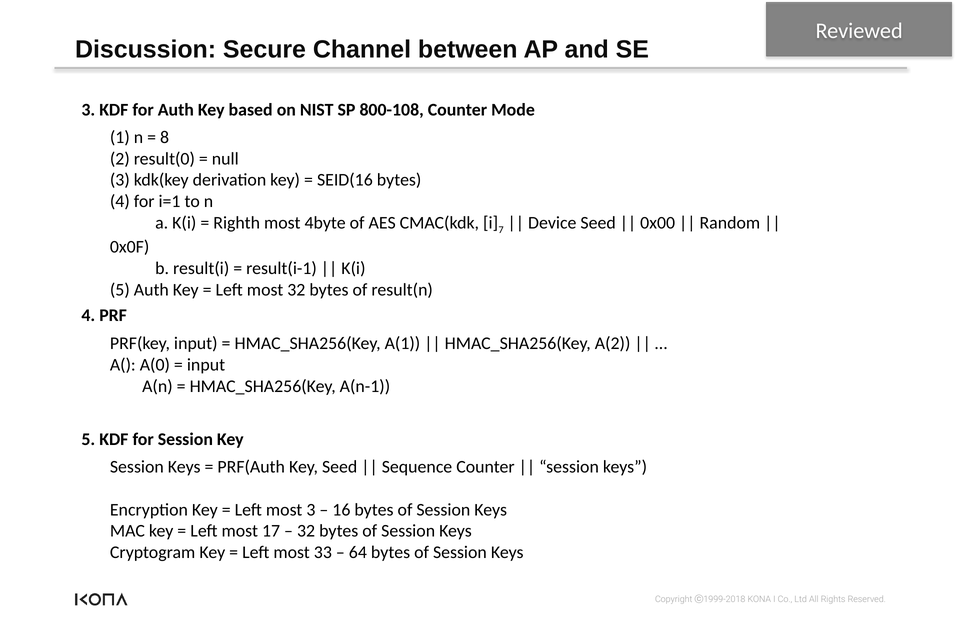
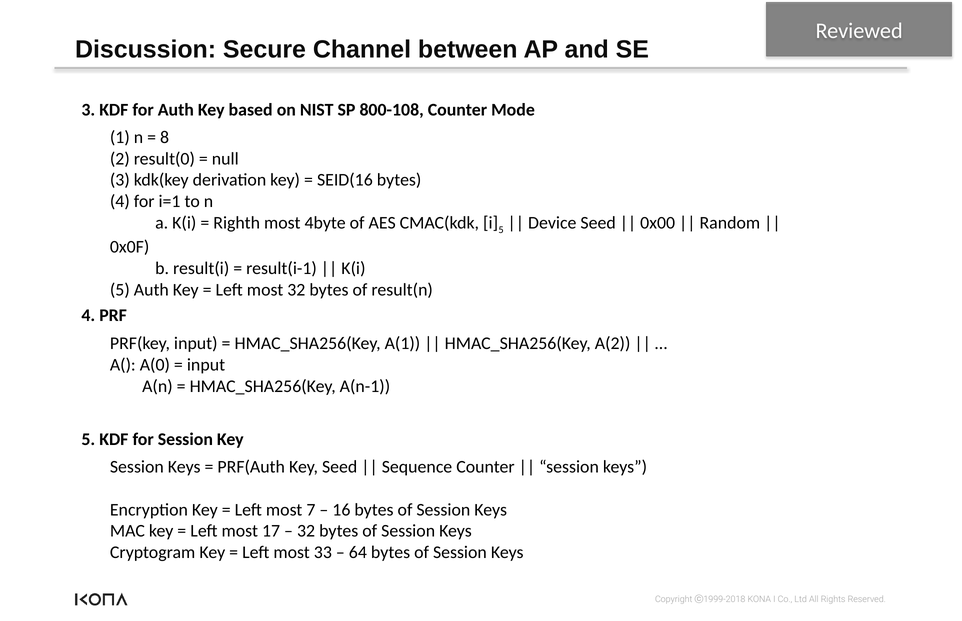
7 at (501, 230): 7 -> 5
most 3: 3 -> 7
